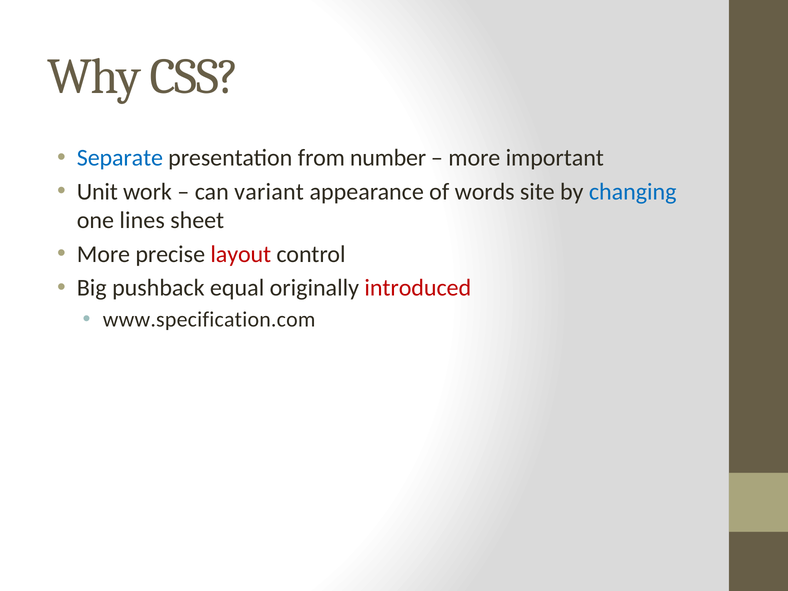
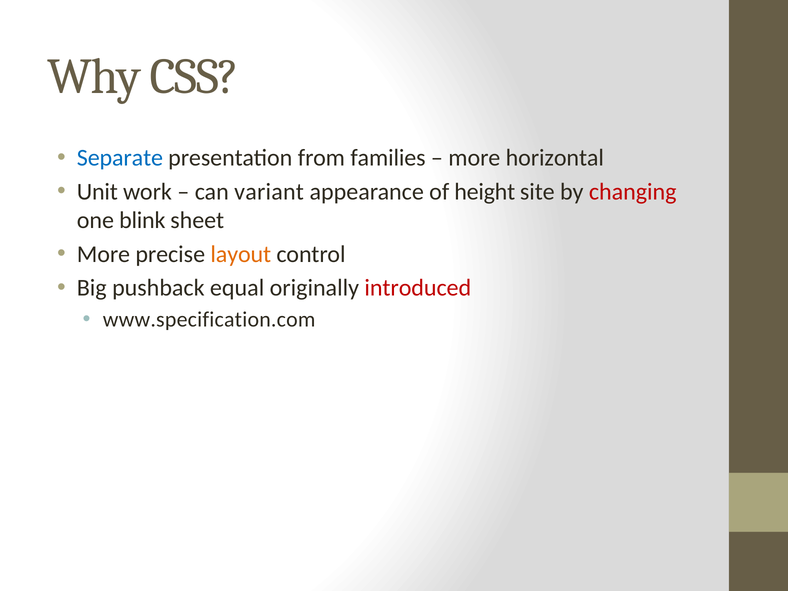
number: number -> families
important: important -> horizontal
words: words -> height
changing colour: blue -> red
lines: lines -> blink
layout colour: red -> orange
